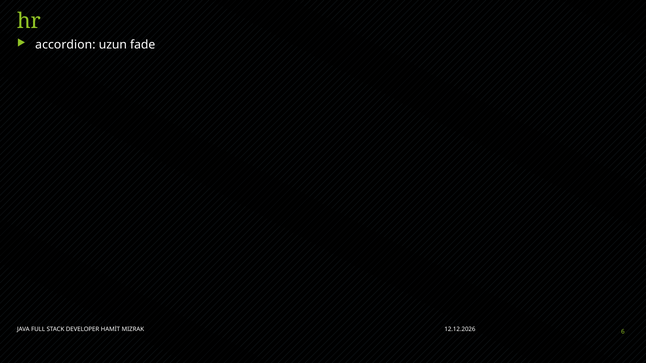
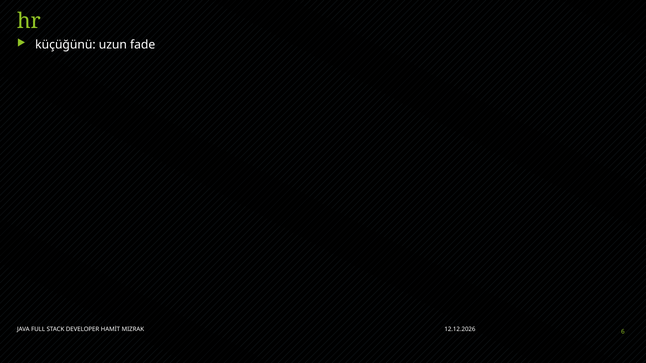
accordion: accordion -> küçüğünü
